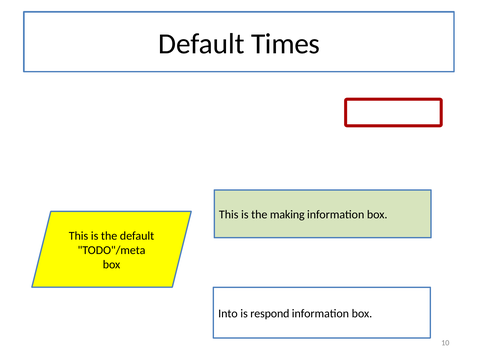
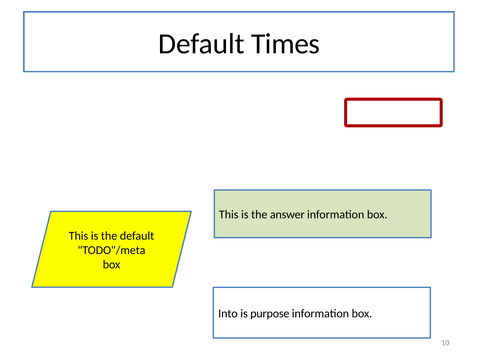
making: making -> answer
respond: respond -> purpose
